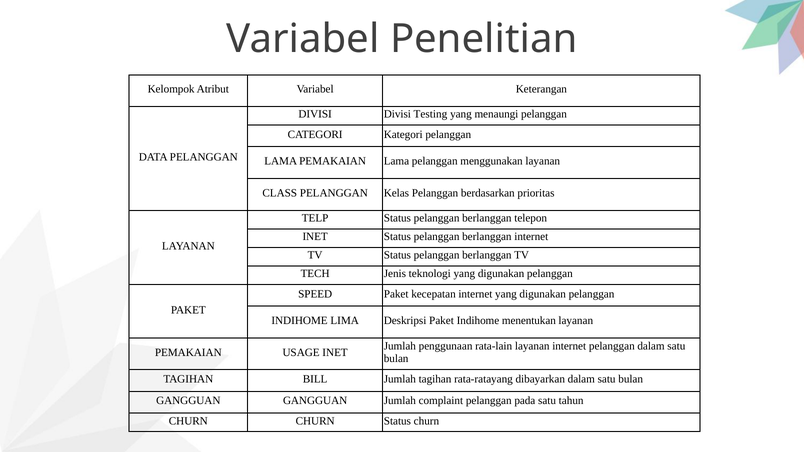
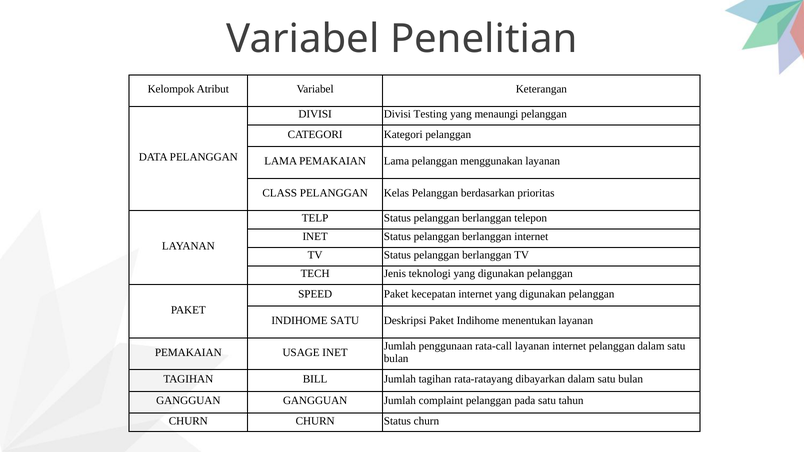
INDIHOME LIMA: LIMA -> SATU
rata-lain: rata-lain -> rata-call
